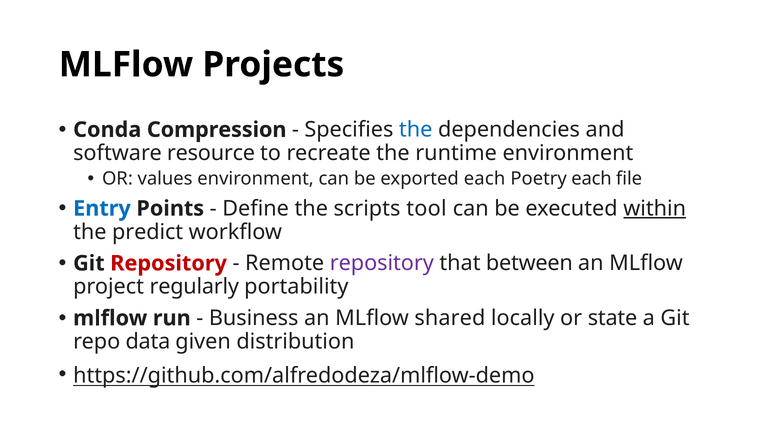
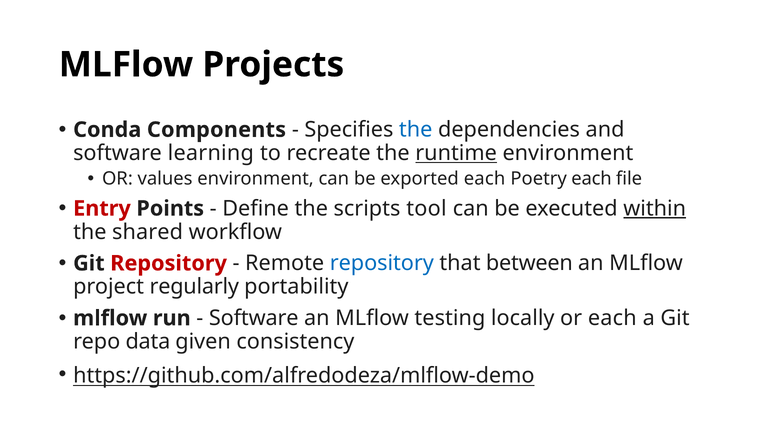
Compression: Compression -> Components
resource: resource -> learning
runtime underline: none -> present
Entry colour: blue -> red
predict: predict -> shared
repository at (382, 263) colour: purple -> blue
Business at (254, 318): Business -> Software
shared: shared -> testing
or state: state -> each
distribution: distribution -> consistency
